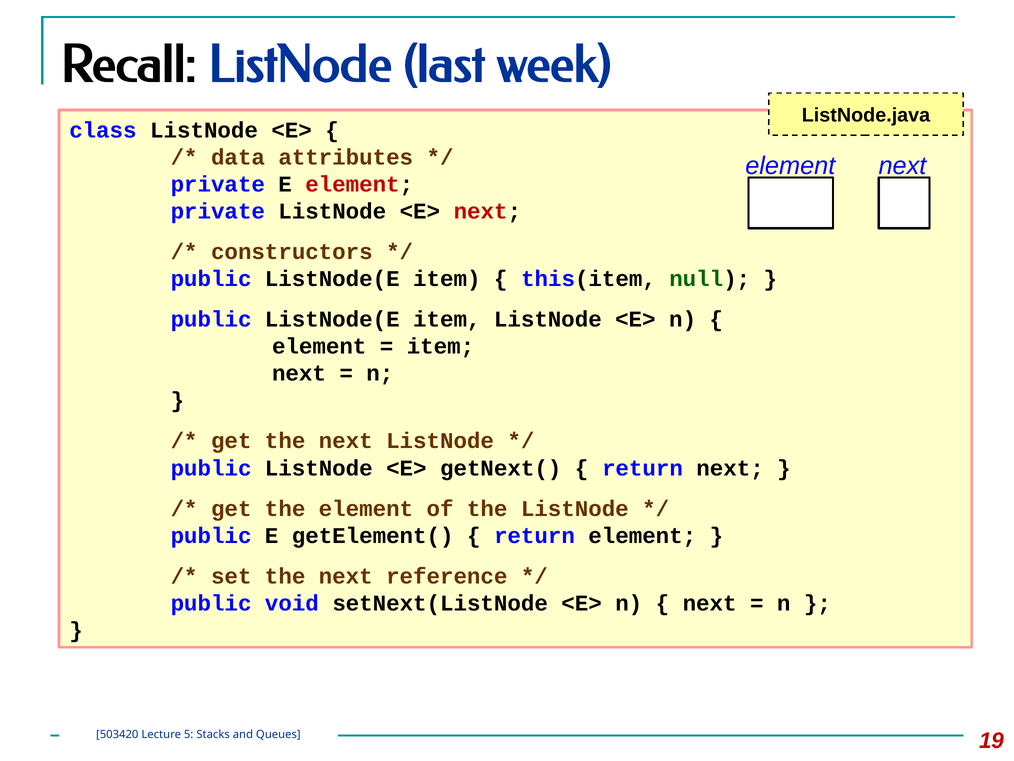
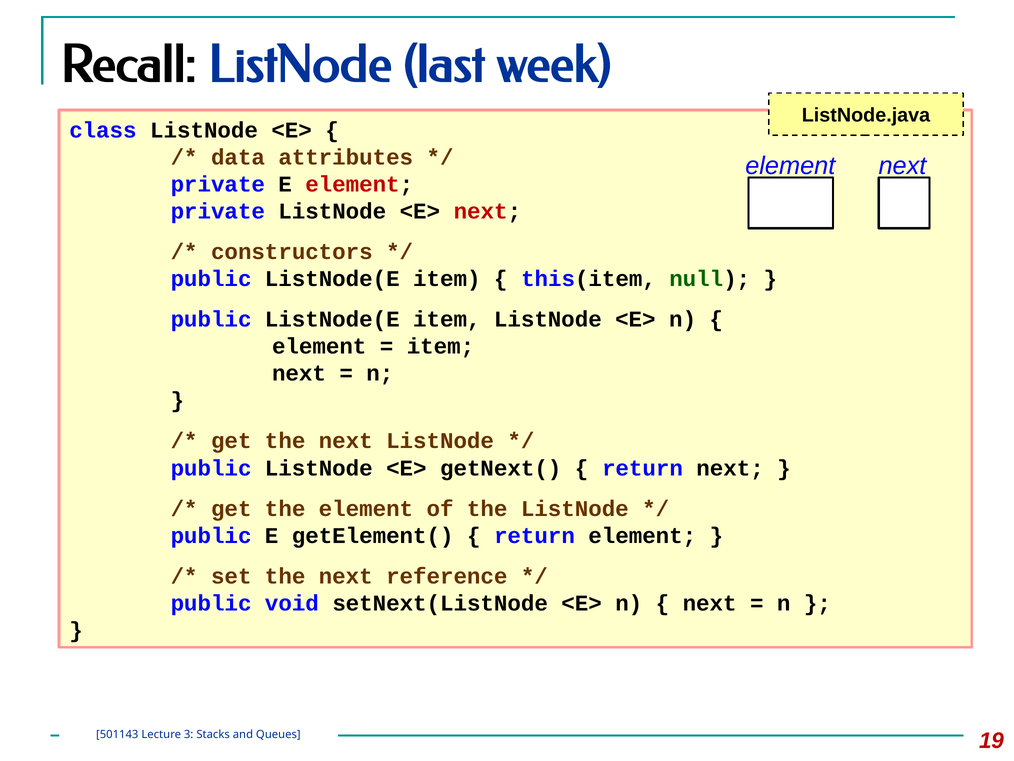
503420: 503420 -> 501143
5: 5 -> 3
